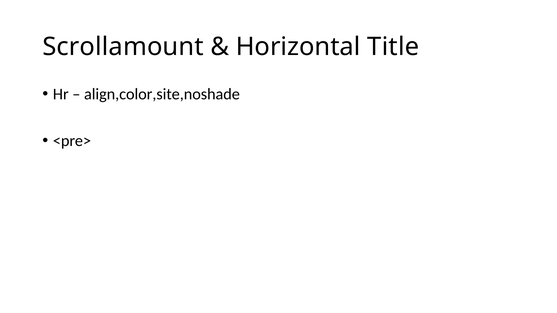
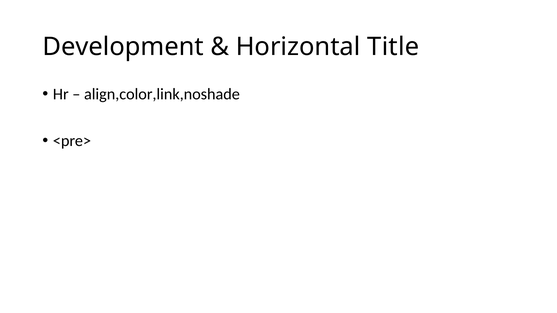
Scrollamount: Scrollamount -> Development
align,color,site,noshade: align,color,site,noshade -> align,color,link,noshade
